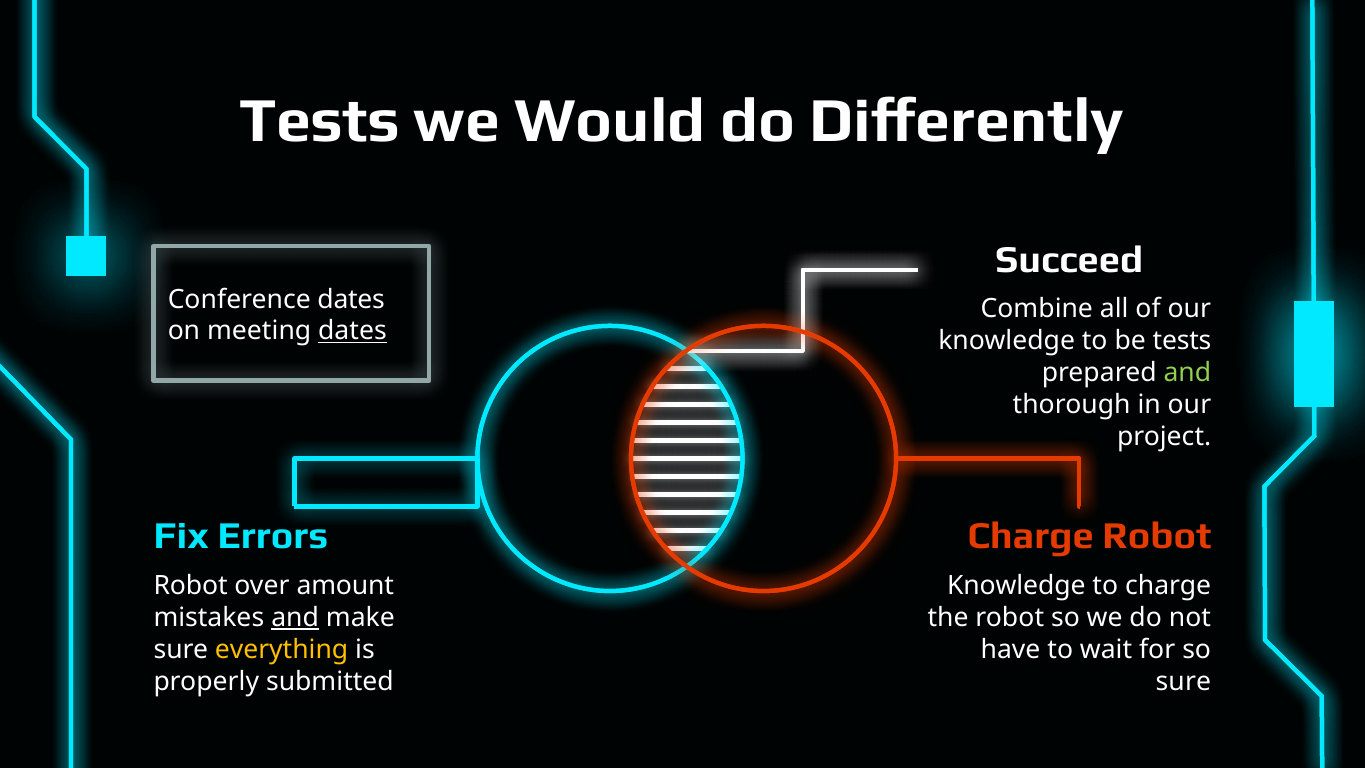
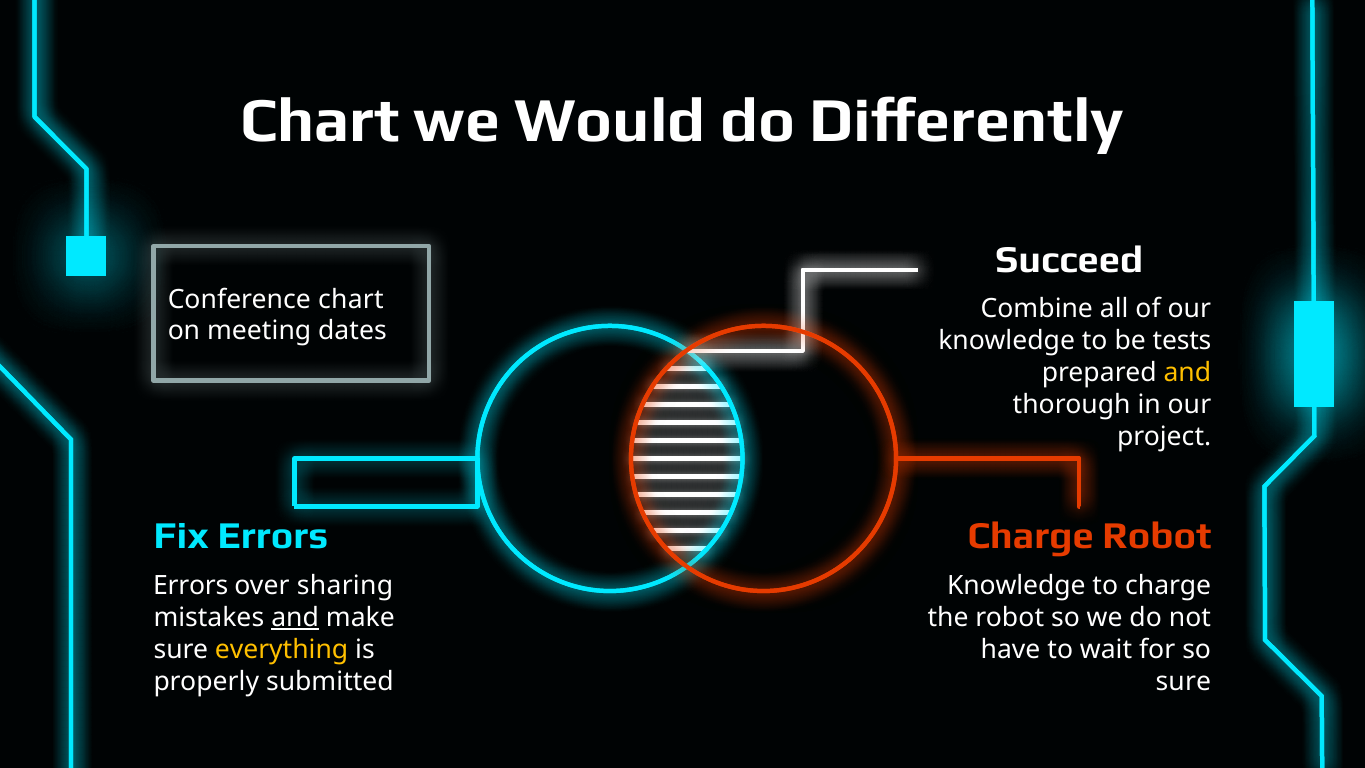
Tests at (320, 121): Tests -> Chart
Conference dates: dates -> chart
dates at (352, 331) underline: present -> none
and at (1187, 373) colour: light green -> yellow
Robot at (191, 586): Robot -> Errors
amount: amount -> sharing
